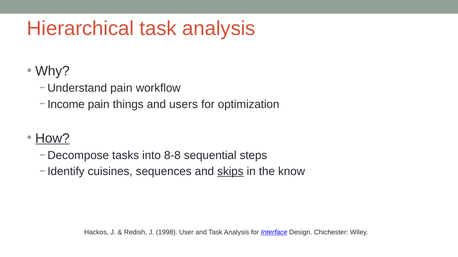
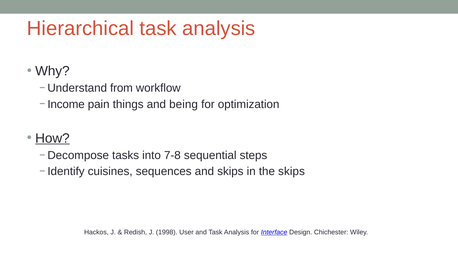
Understand pain: pain -> from
users: users -> being
8-8: 8-8 -> 7-8
skips at (230, 172) underline: present -> none
the know: know -> skips
